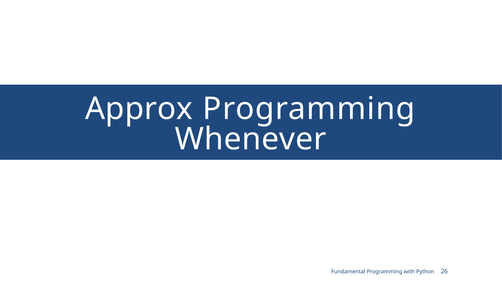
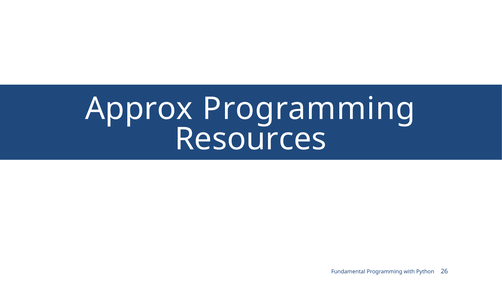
Whenever: Whenever -> Resources
